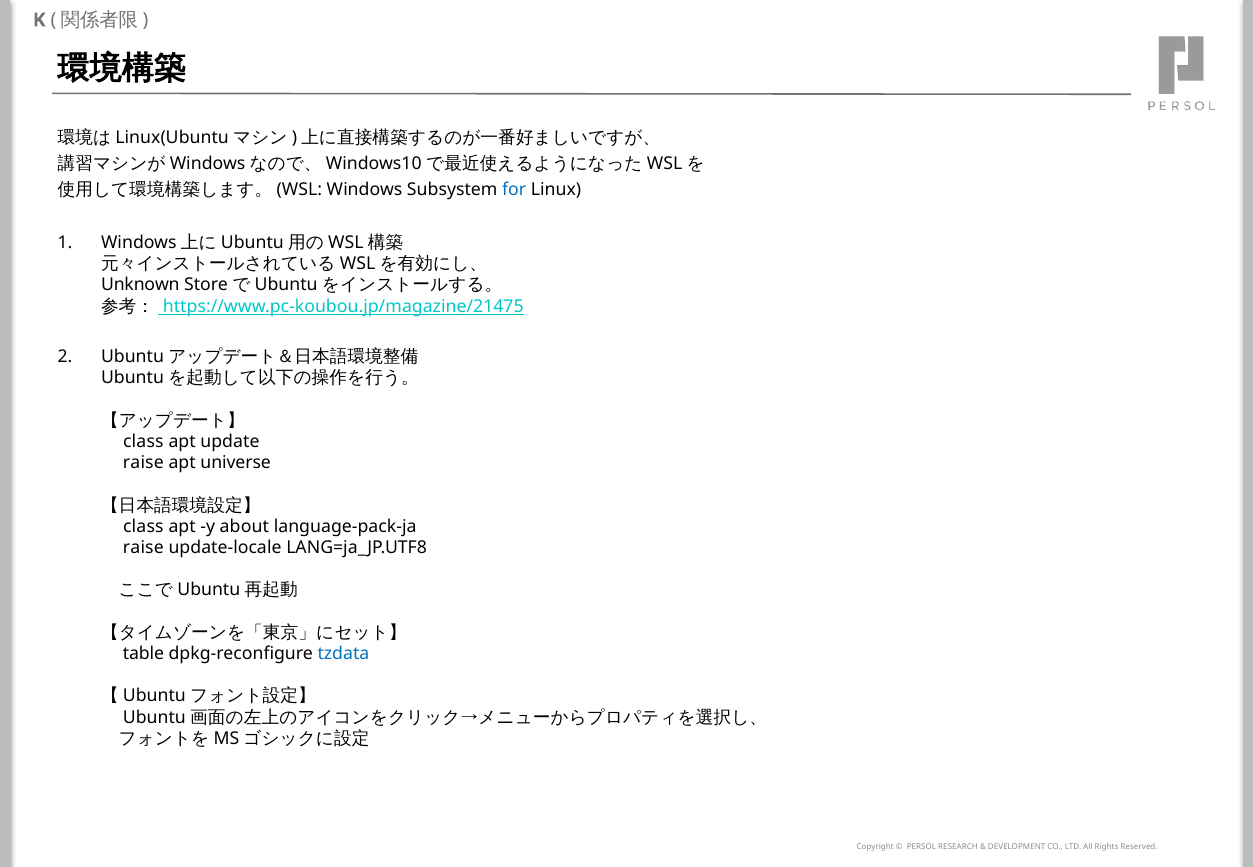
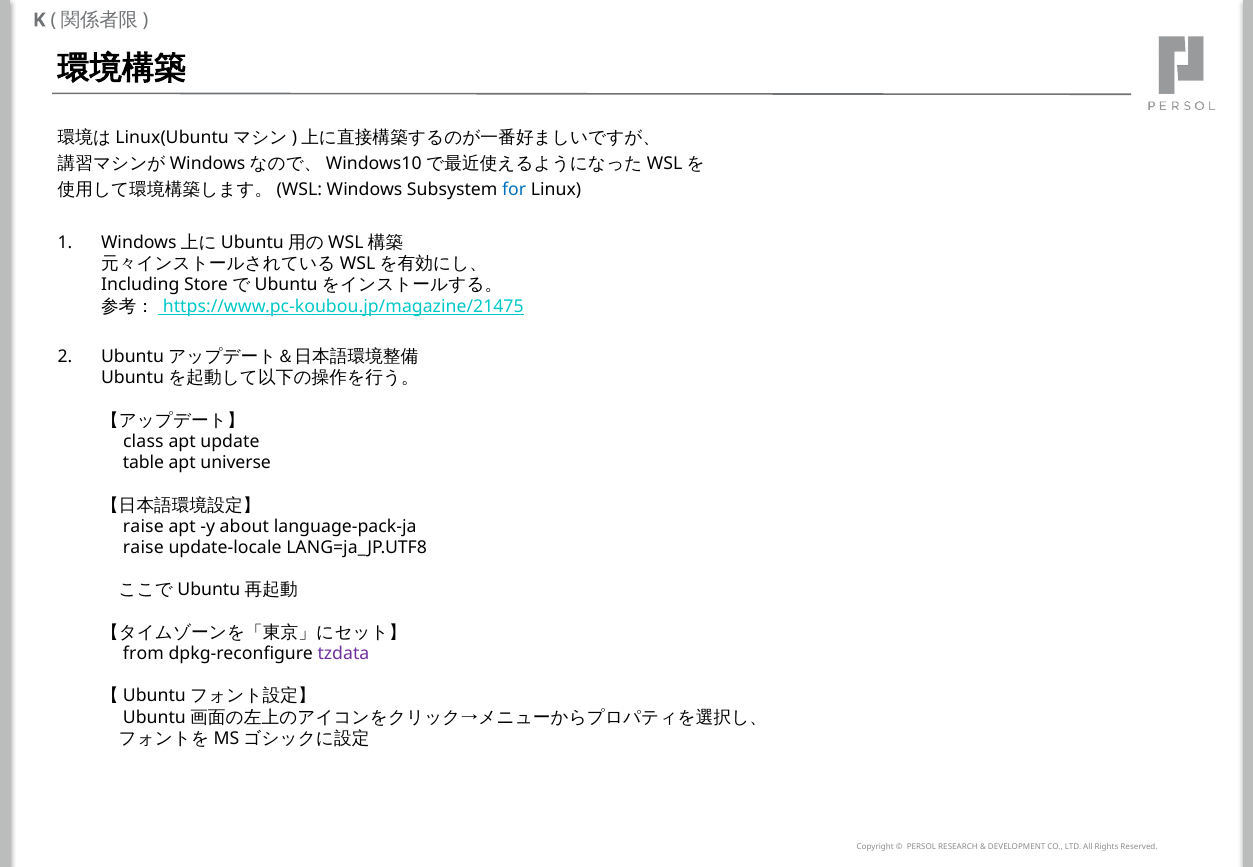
Unknown: Unknown -> Including
raise at (143, 463): raise -> table
class at (143, 527): class -> raise
table: table -> from
tzdata colour: blue -> purple
